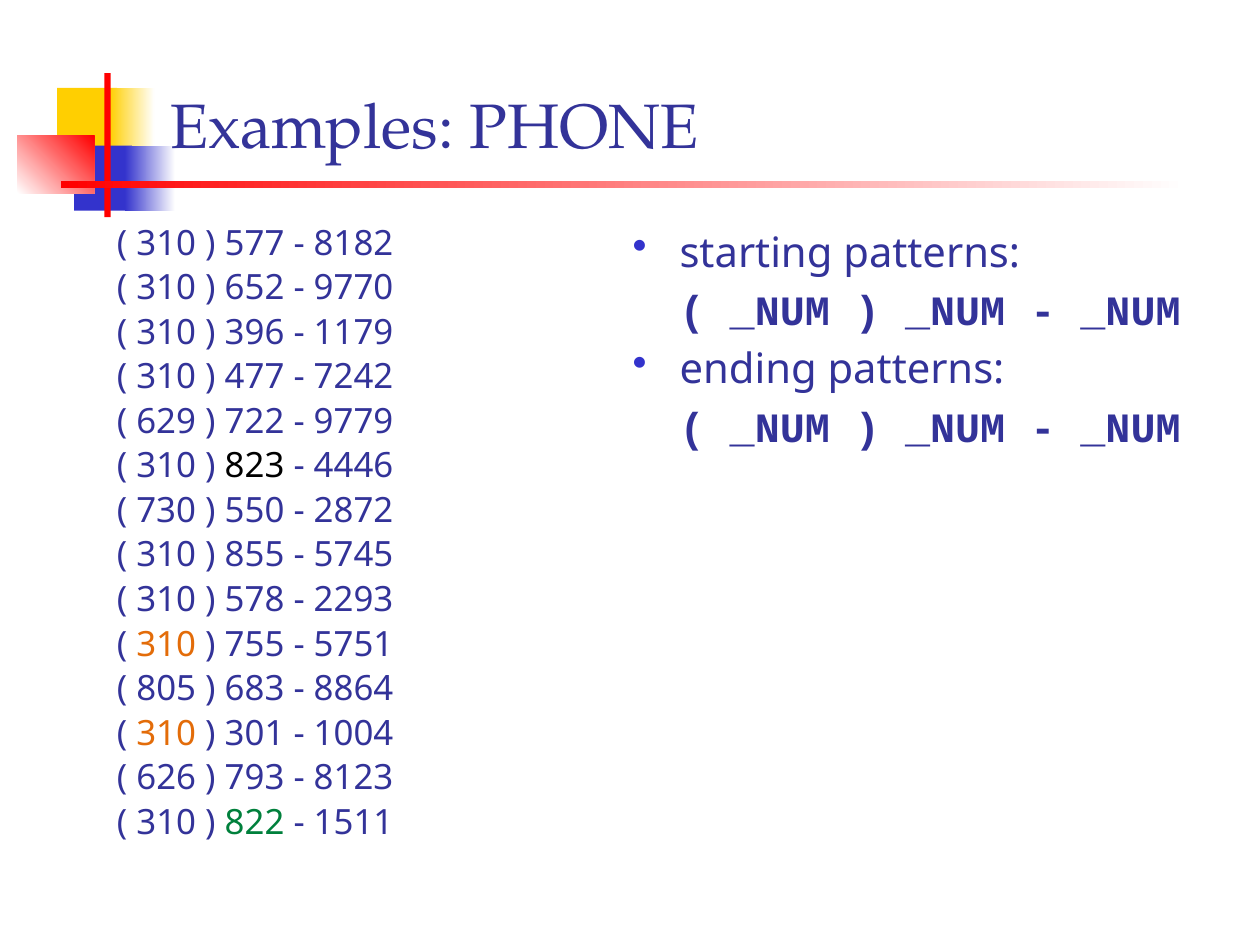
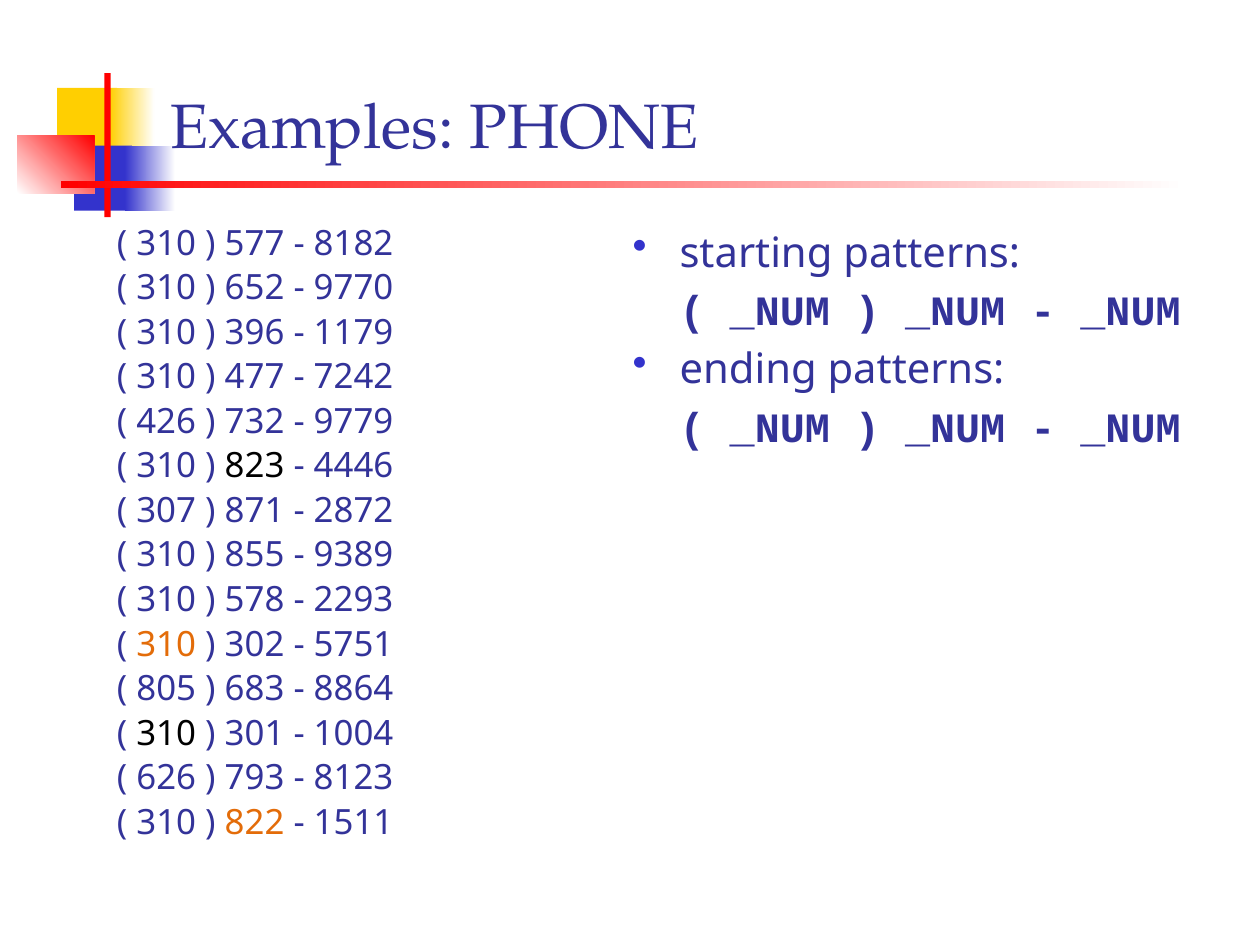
629: 629 -> 426
722: 722 -> 732
730: 730 -> 307
550: 550 -> 871
5745: 5745 -> 9389
755: 755 -> 302
310 at (166, 734) colour: orange -> black
822 colour: green -> orange
